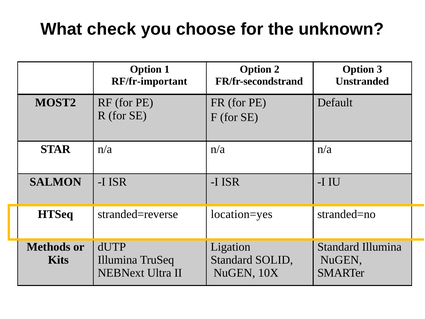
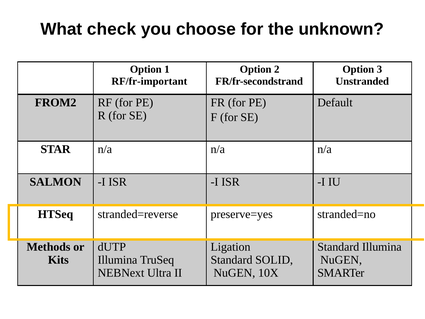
MOST2: MOST2 -> FROM2
location=yes: location=yes -> preserve=yes
